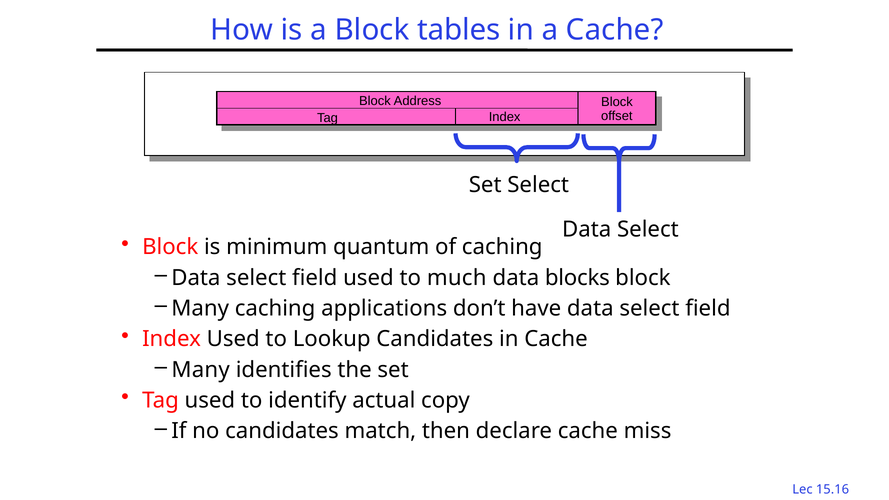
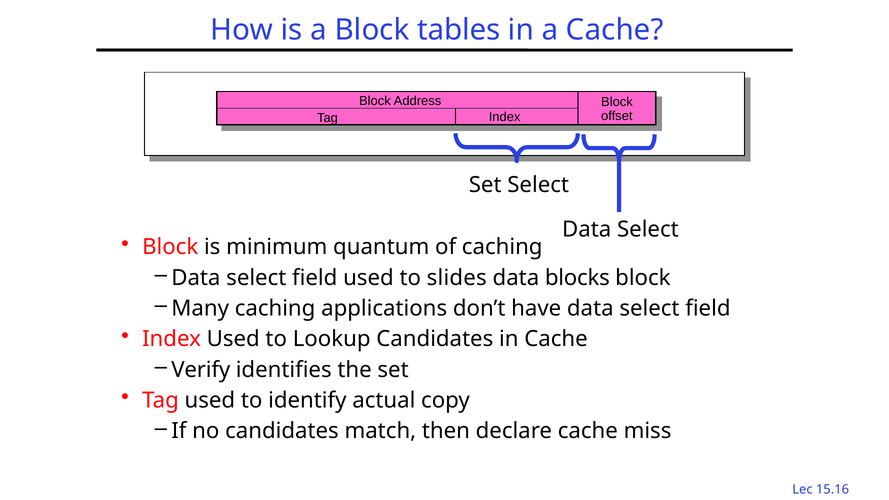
much: much -> slides
Many at (201, 370): Many -> Verify
